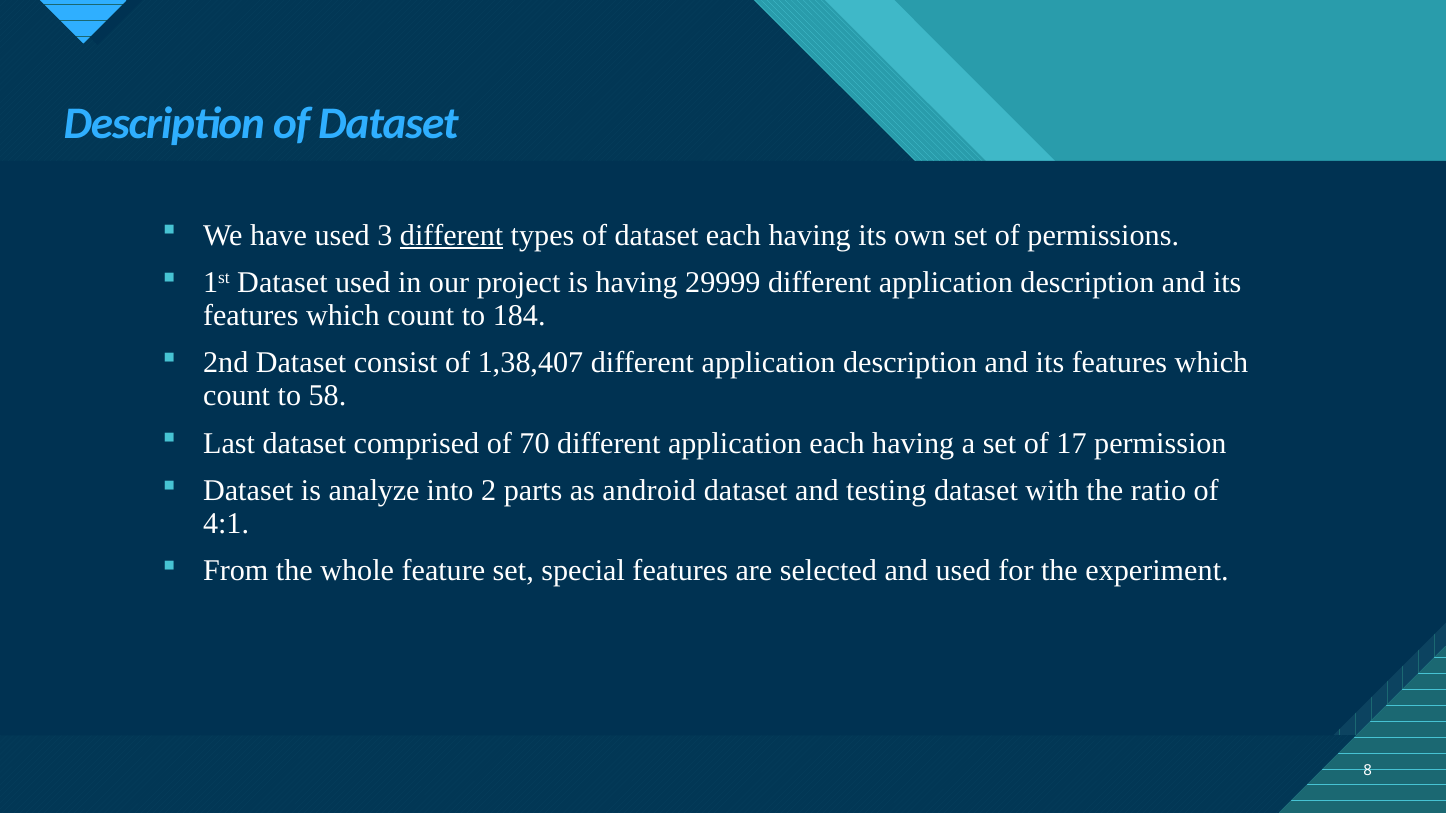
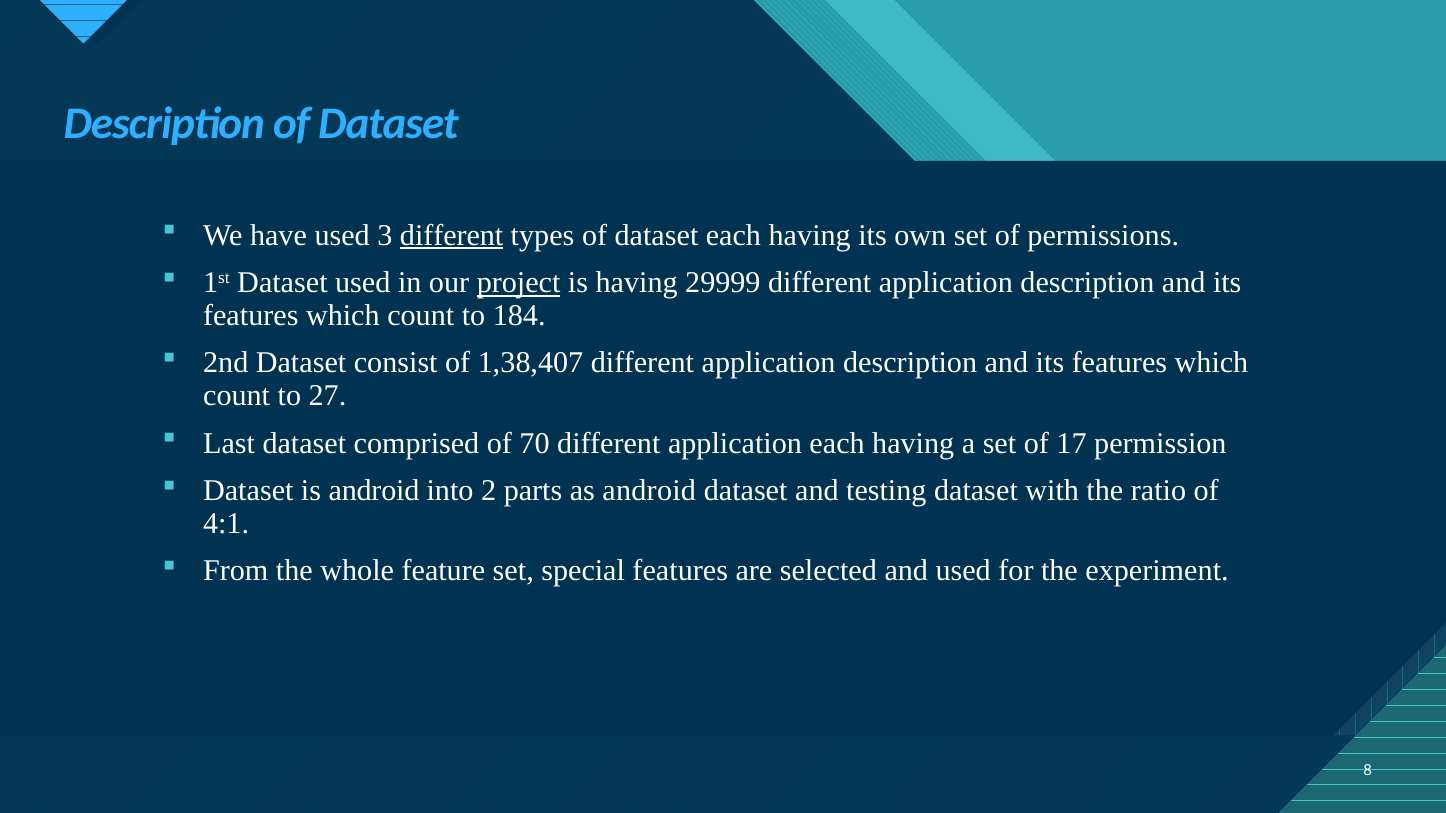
project underline: none -> present
58: 58 -> 27
is analyze: analyze -> android
